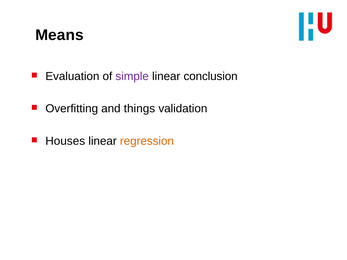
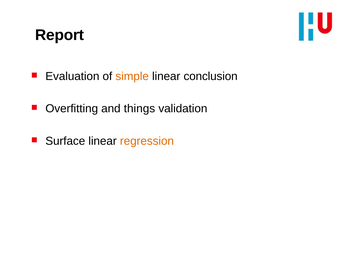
Means: Means -> Report
simple colour: purple -> orange
Houses: Houses -> Surface
